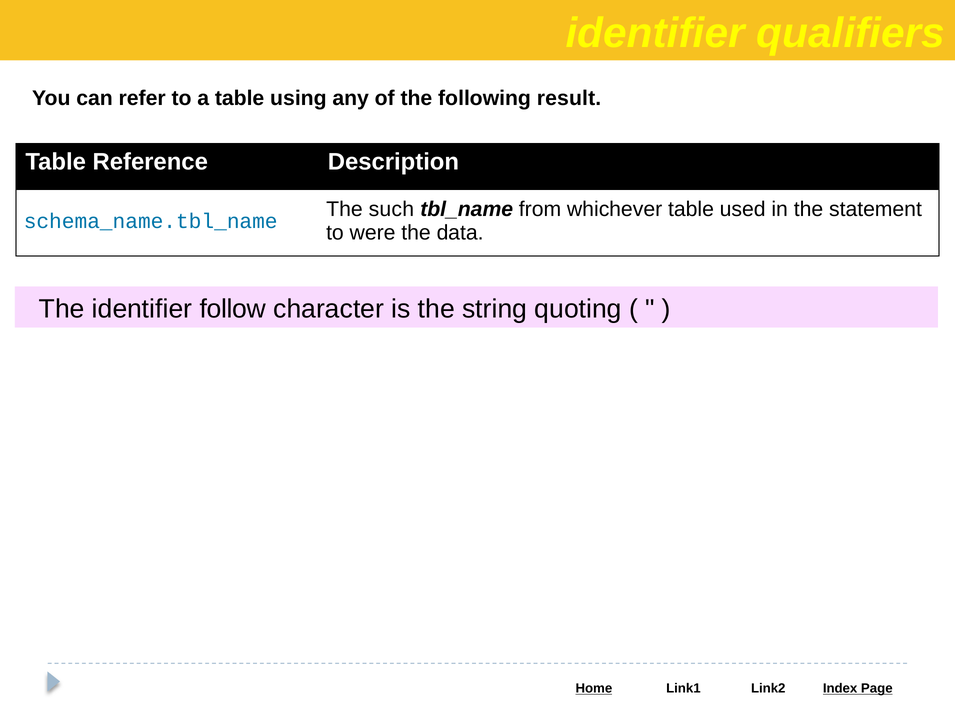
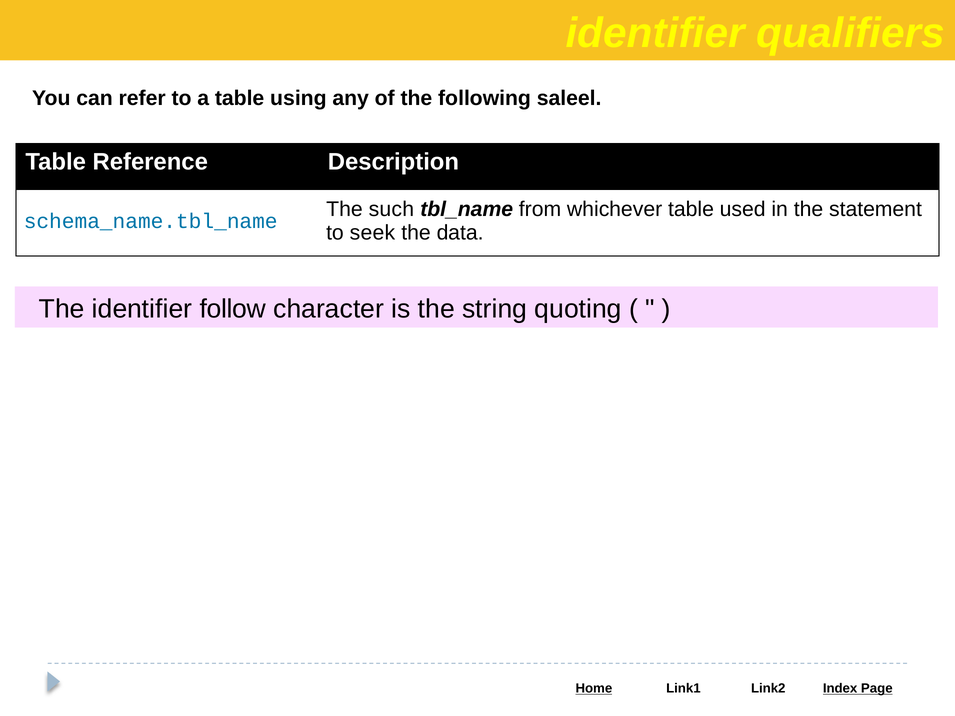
result: result -> saleel
were: were -> seek
